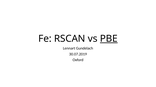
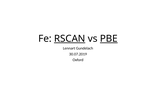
RSCAN underline: none -> present
